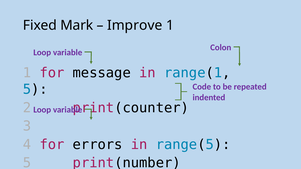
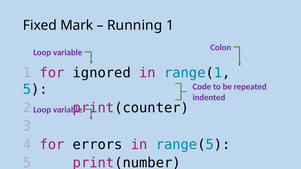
Improve: Improve -> Running
message: message -> ignored
